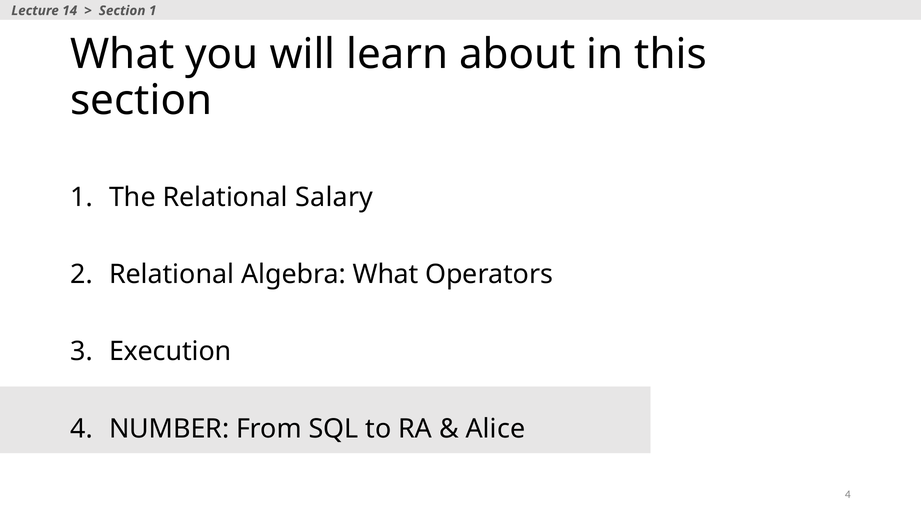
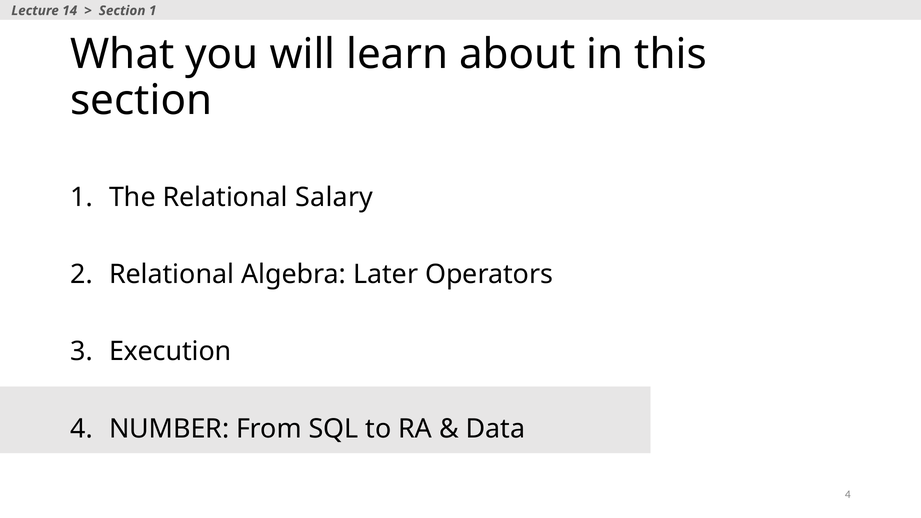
Algebra What: What -> Later
Alice: Alice -> Data
